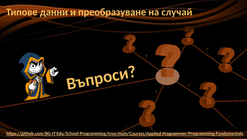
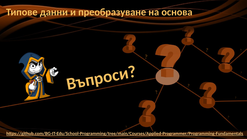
случай: случай -> основа
